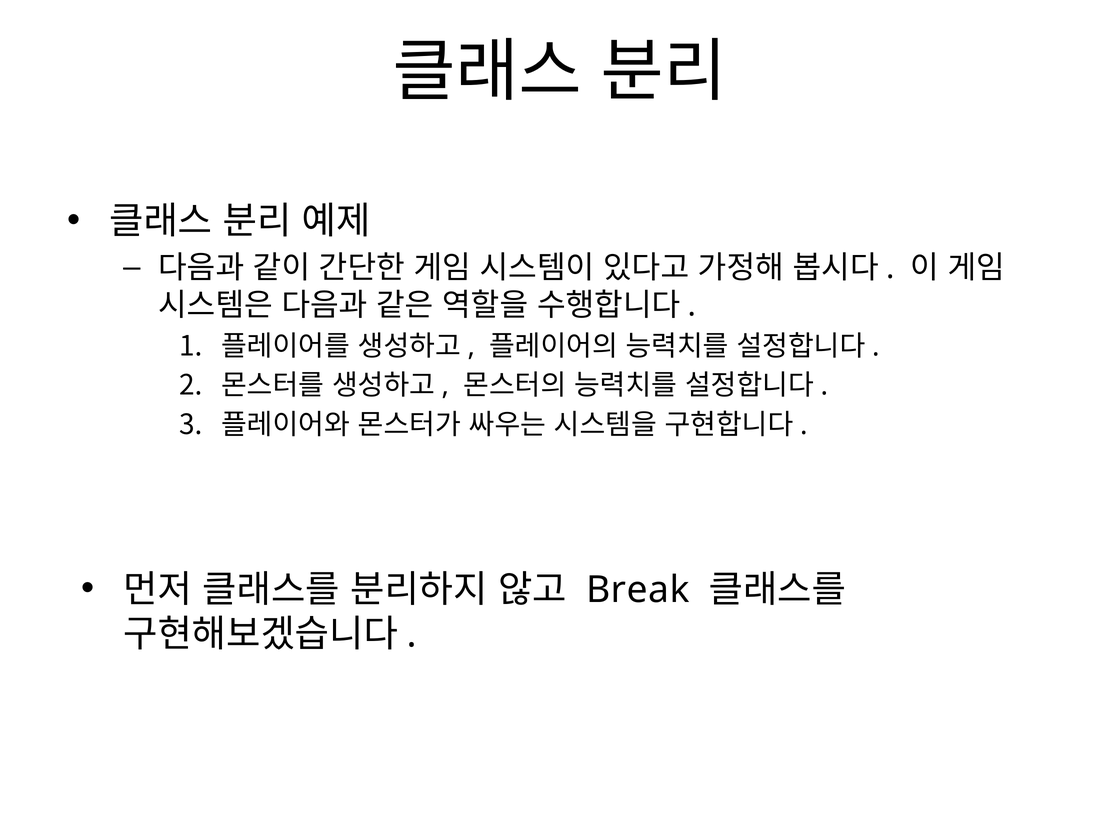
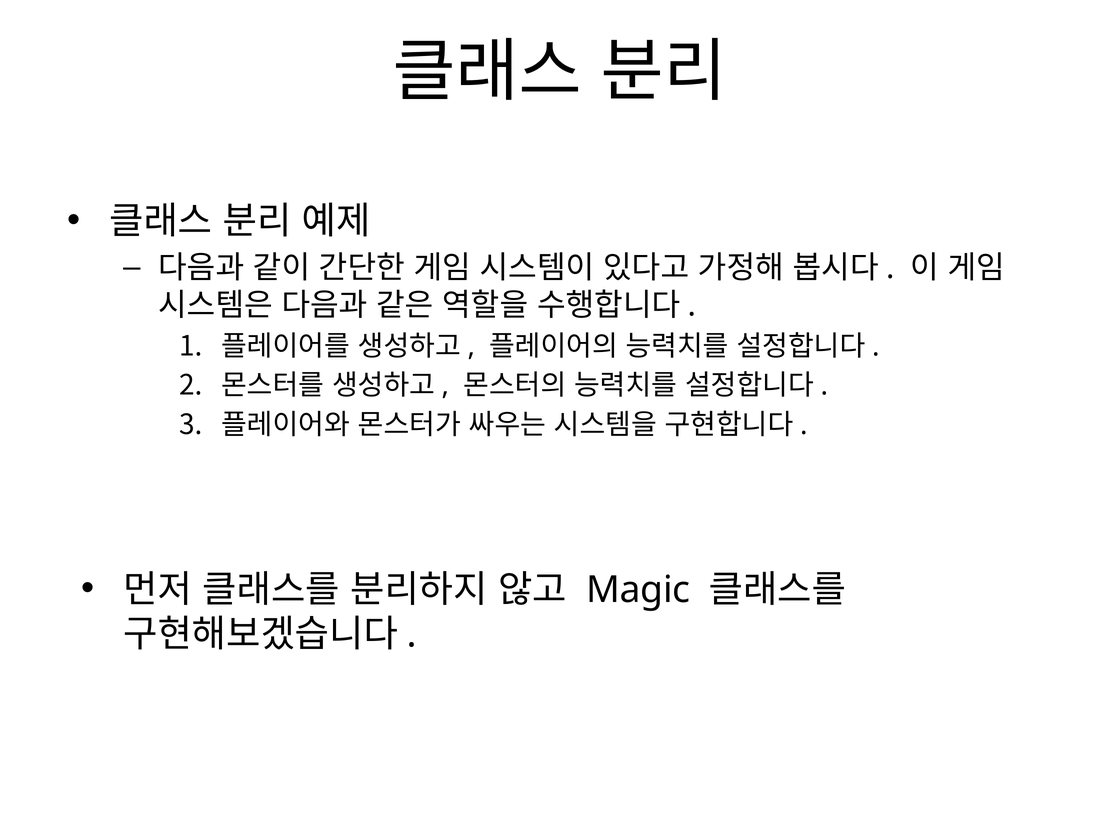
Break: Break -> Magic
